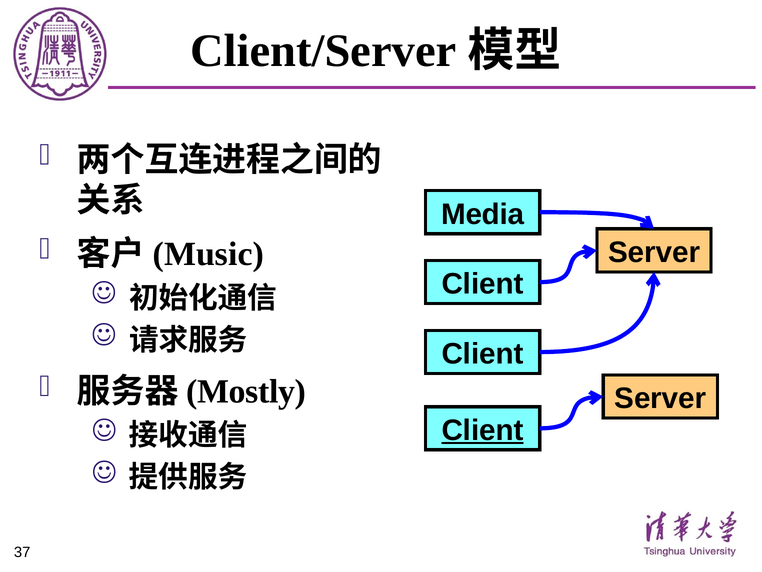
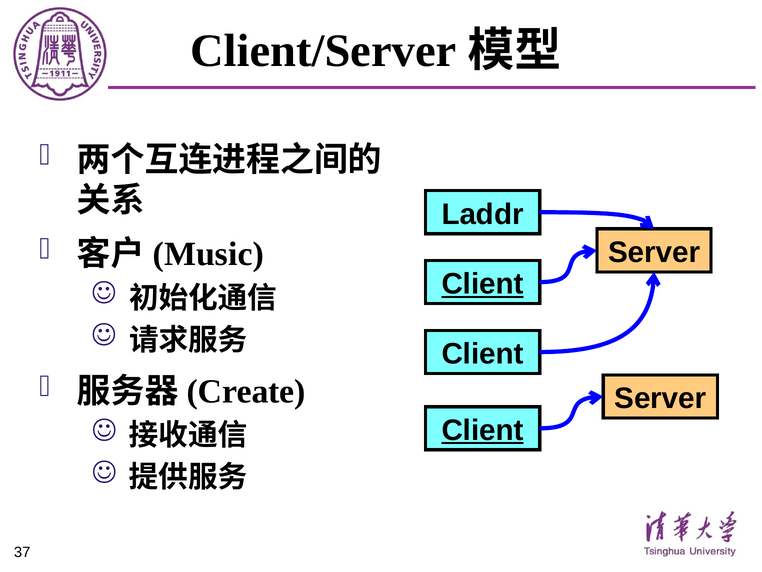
Media: Media -> Laddr
Client at (483, 284) underline: none -> present
Mostly: Mostly -> Create
